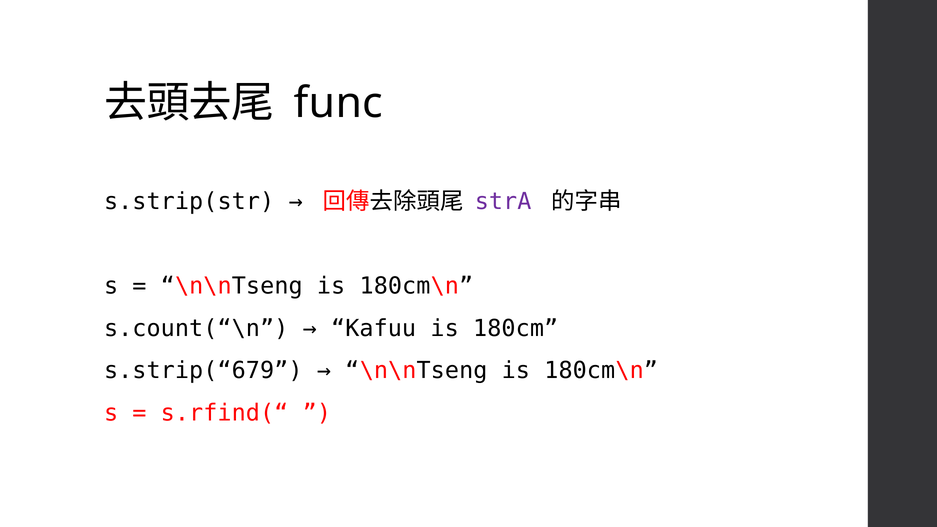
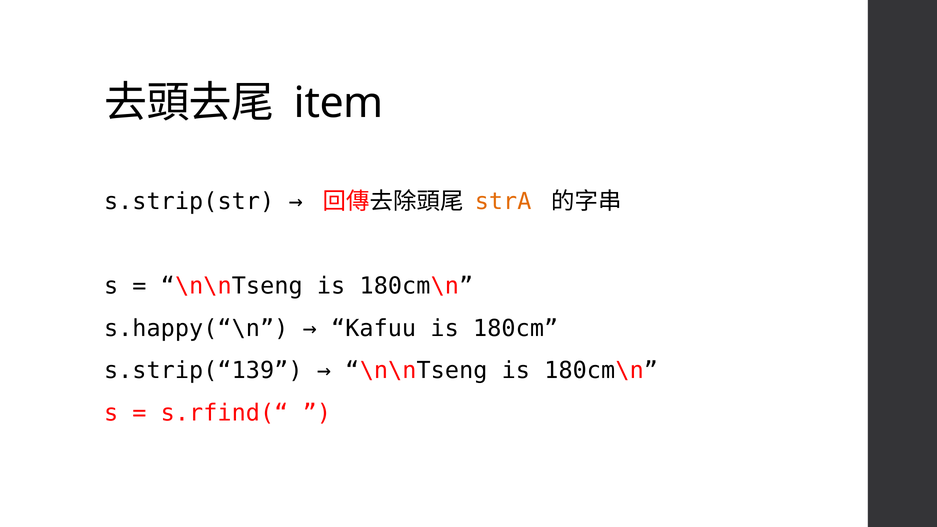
func: func -> item
strA colour: purple -> orange
s.count(“\n: s.count(“\n -> s.happy(“\n
s.strip(“679: s.strip(“679 -> s.strip(“139
